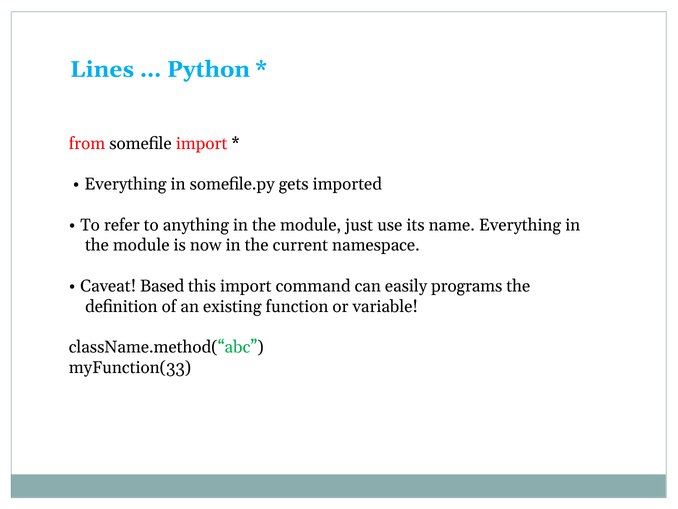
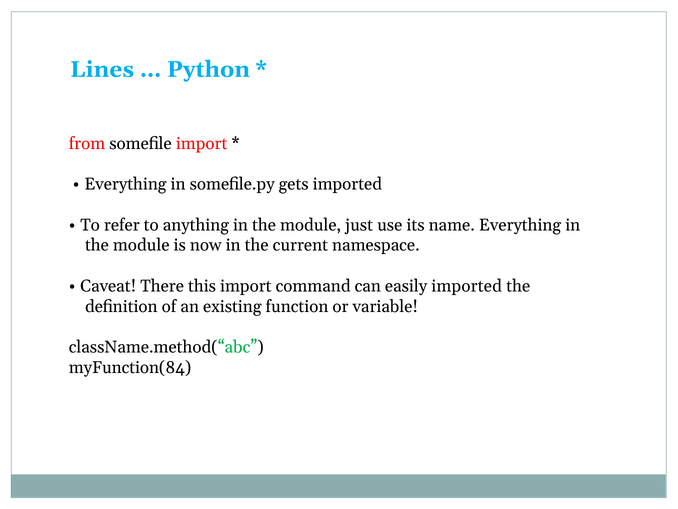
Based: Based -> There
easily programs: programs -> imported
myFunction(33: myFunction(33 -> myFunction(84
